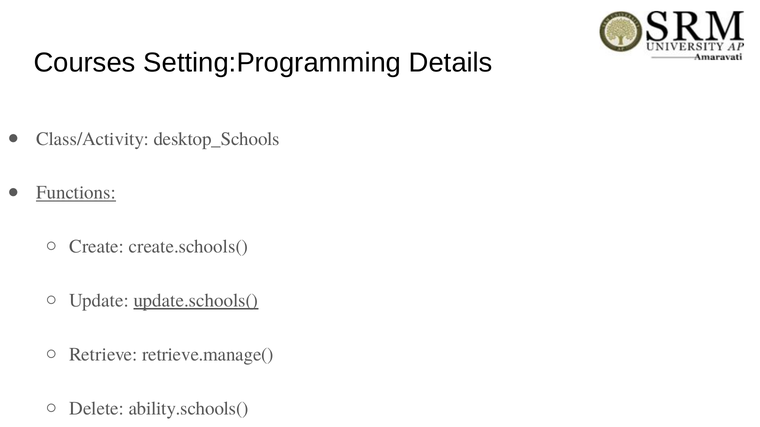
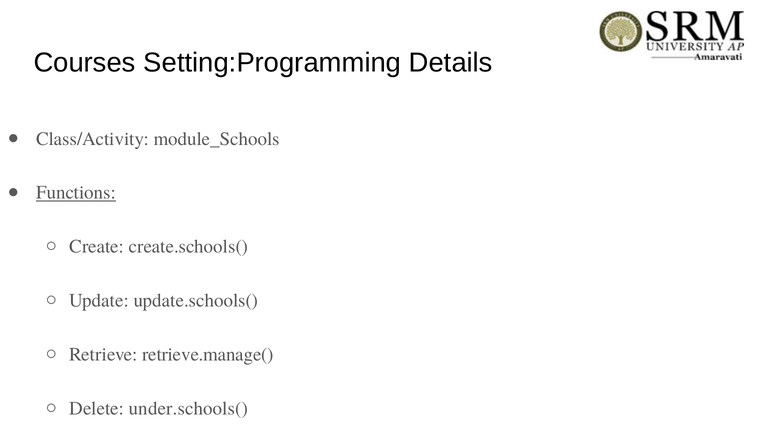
desktop_Schools: desktop_Schools -> module_Schools
update.schools( underline: present -> none
ability.schools(: ability.schools( -> under.schools(
